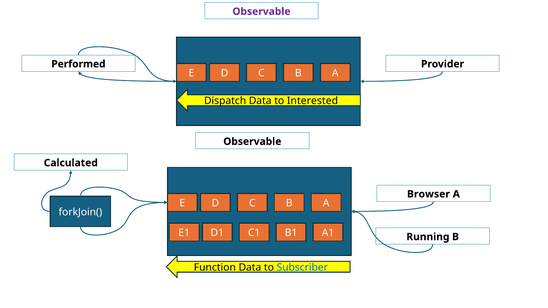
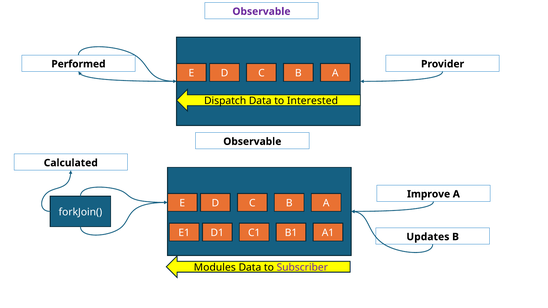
Browser: Browser -> Improve
Running: Running -> Updates
Function: Function -> Modules
Subscriber colour: blue -> purple
